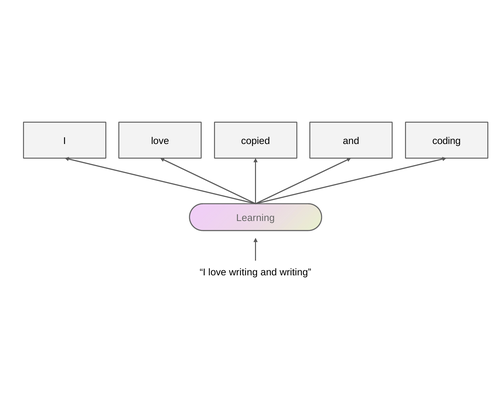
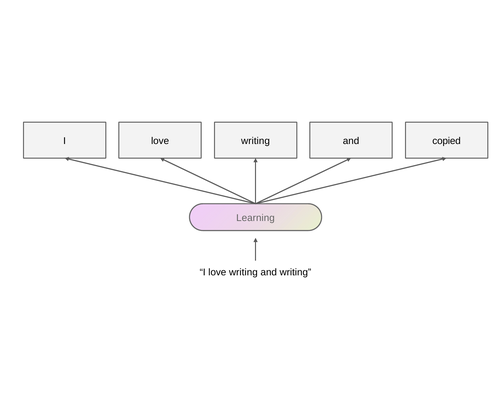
copied at (256, 141): copied -> writing
coding: coding -> copied
